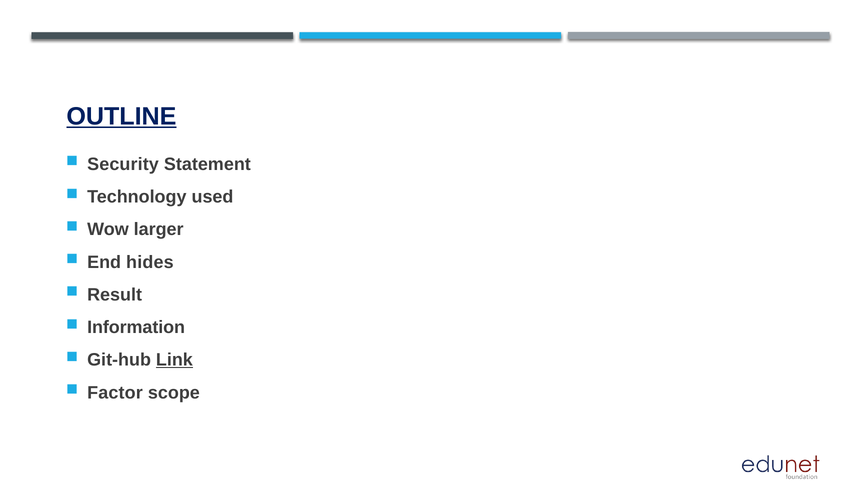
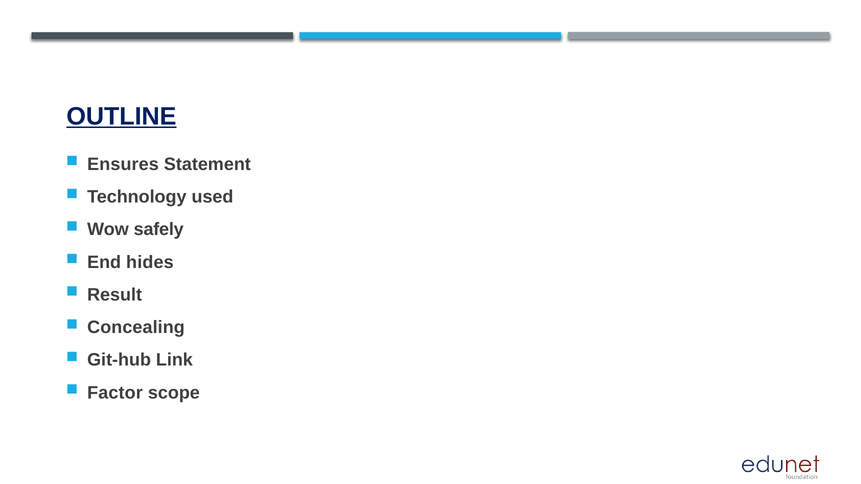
Security: Security -> Ensures
larger: larger -> safely
Information: Information -> Concealing
Link underline: present -> none
